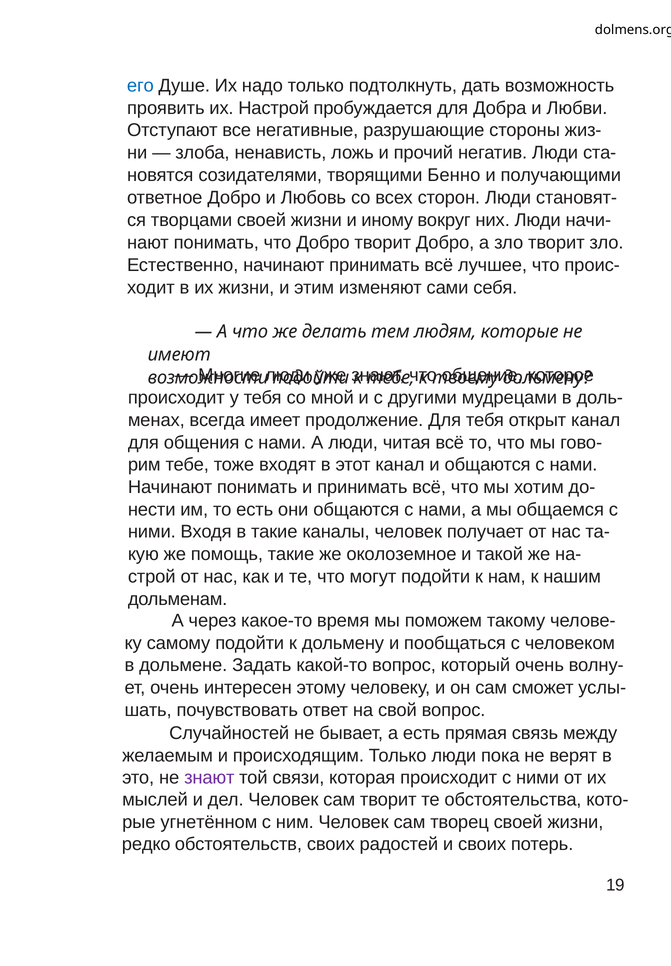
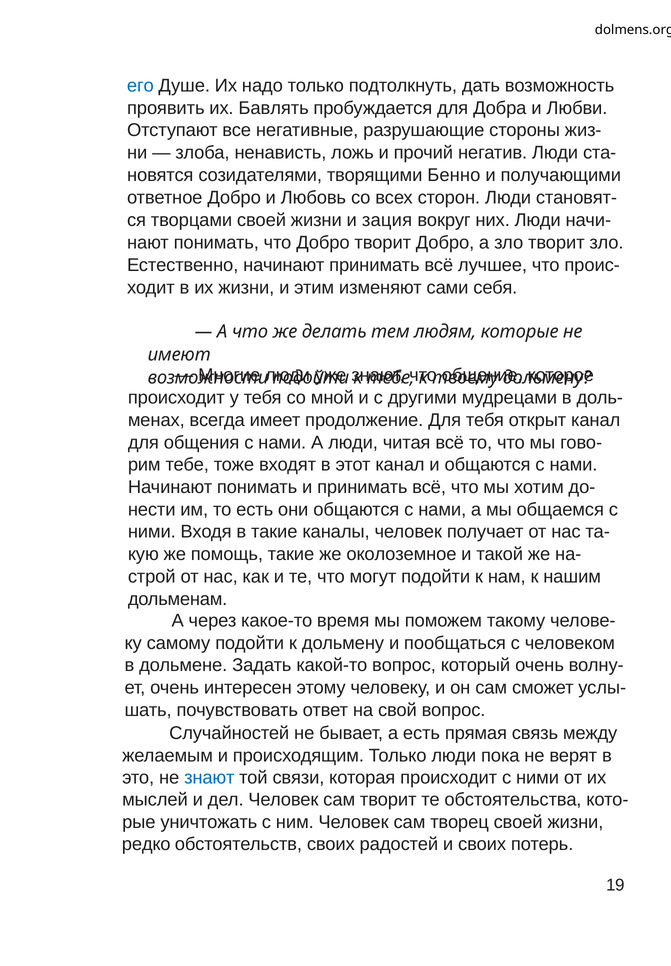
Настрой: Настрой -> Бавлять
иному: иному -> зация
знают at (209, 778) colour: purple -> blue
угнетённом: угнетённом -> уничтожать
